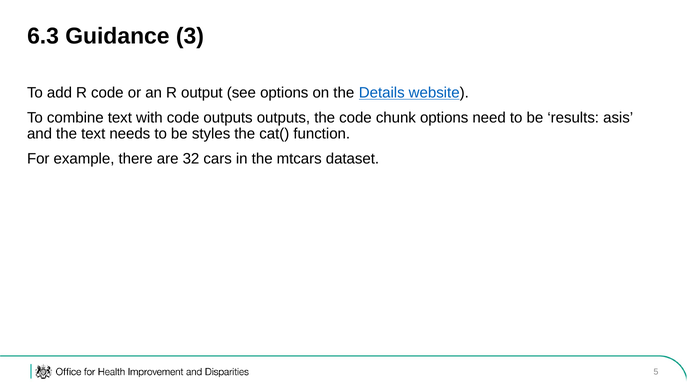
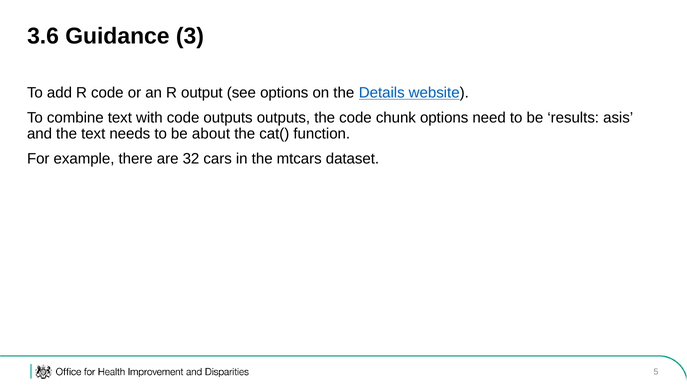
6.3: 6.3 -> 3.6
be styles: styles -> about
